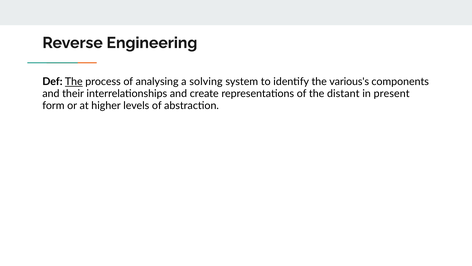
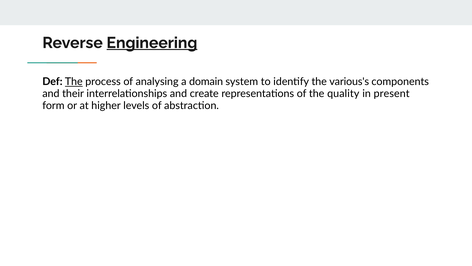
Engineering underline: none -> present
solving: solving -> domain
distant: distant -> quality
